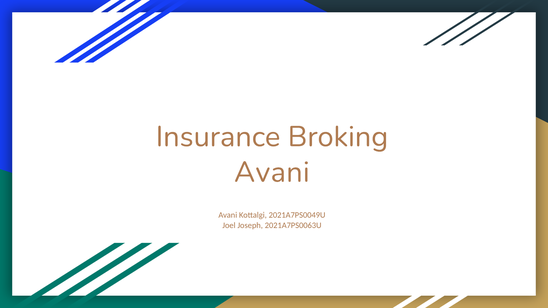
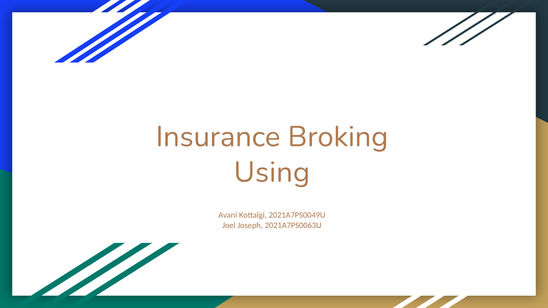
Avani at (272, 172): Avani -> Using
